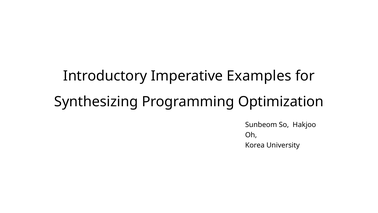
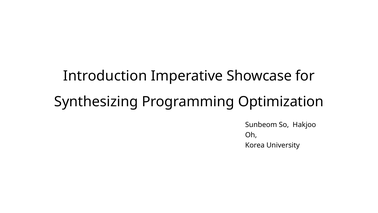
Introductory: Introductory -> Introduction
Examples: Examples -> Showcase
